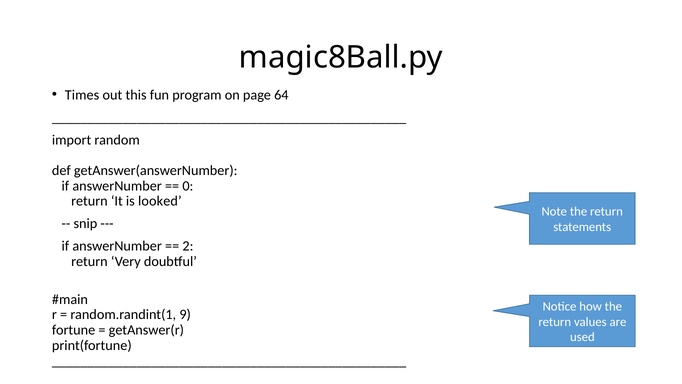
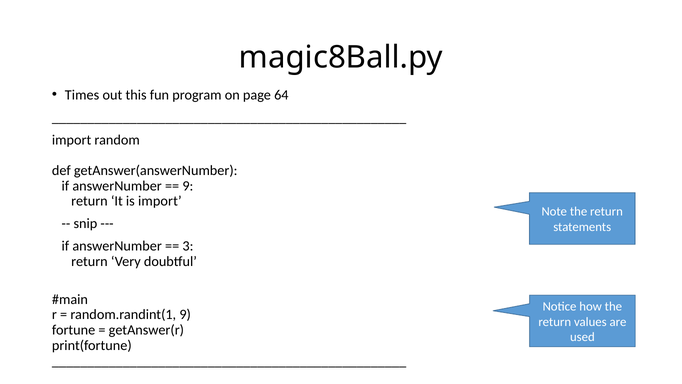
0 at (188, 186): 0 -> 9
is looked: looked -> import
2: 2 -> 3
